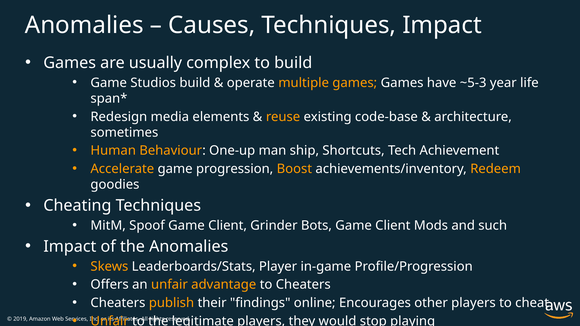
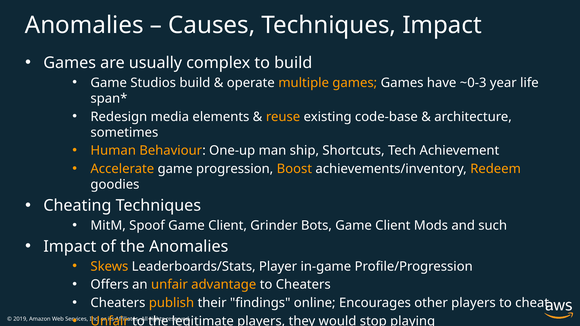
~5-3: ~5-3 -> ~0-3
